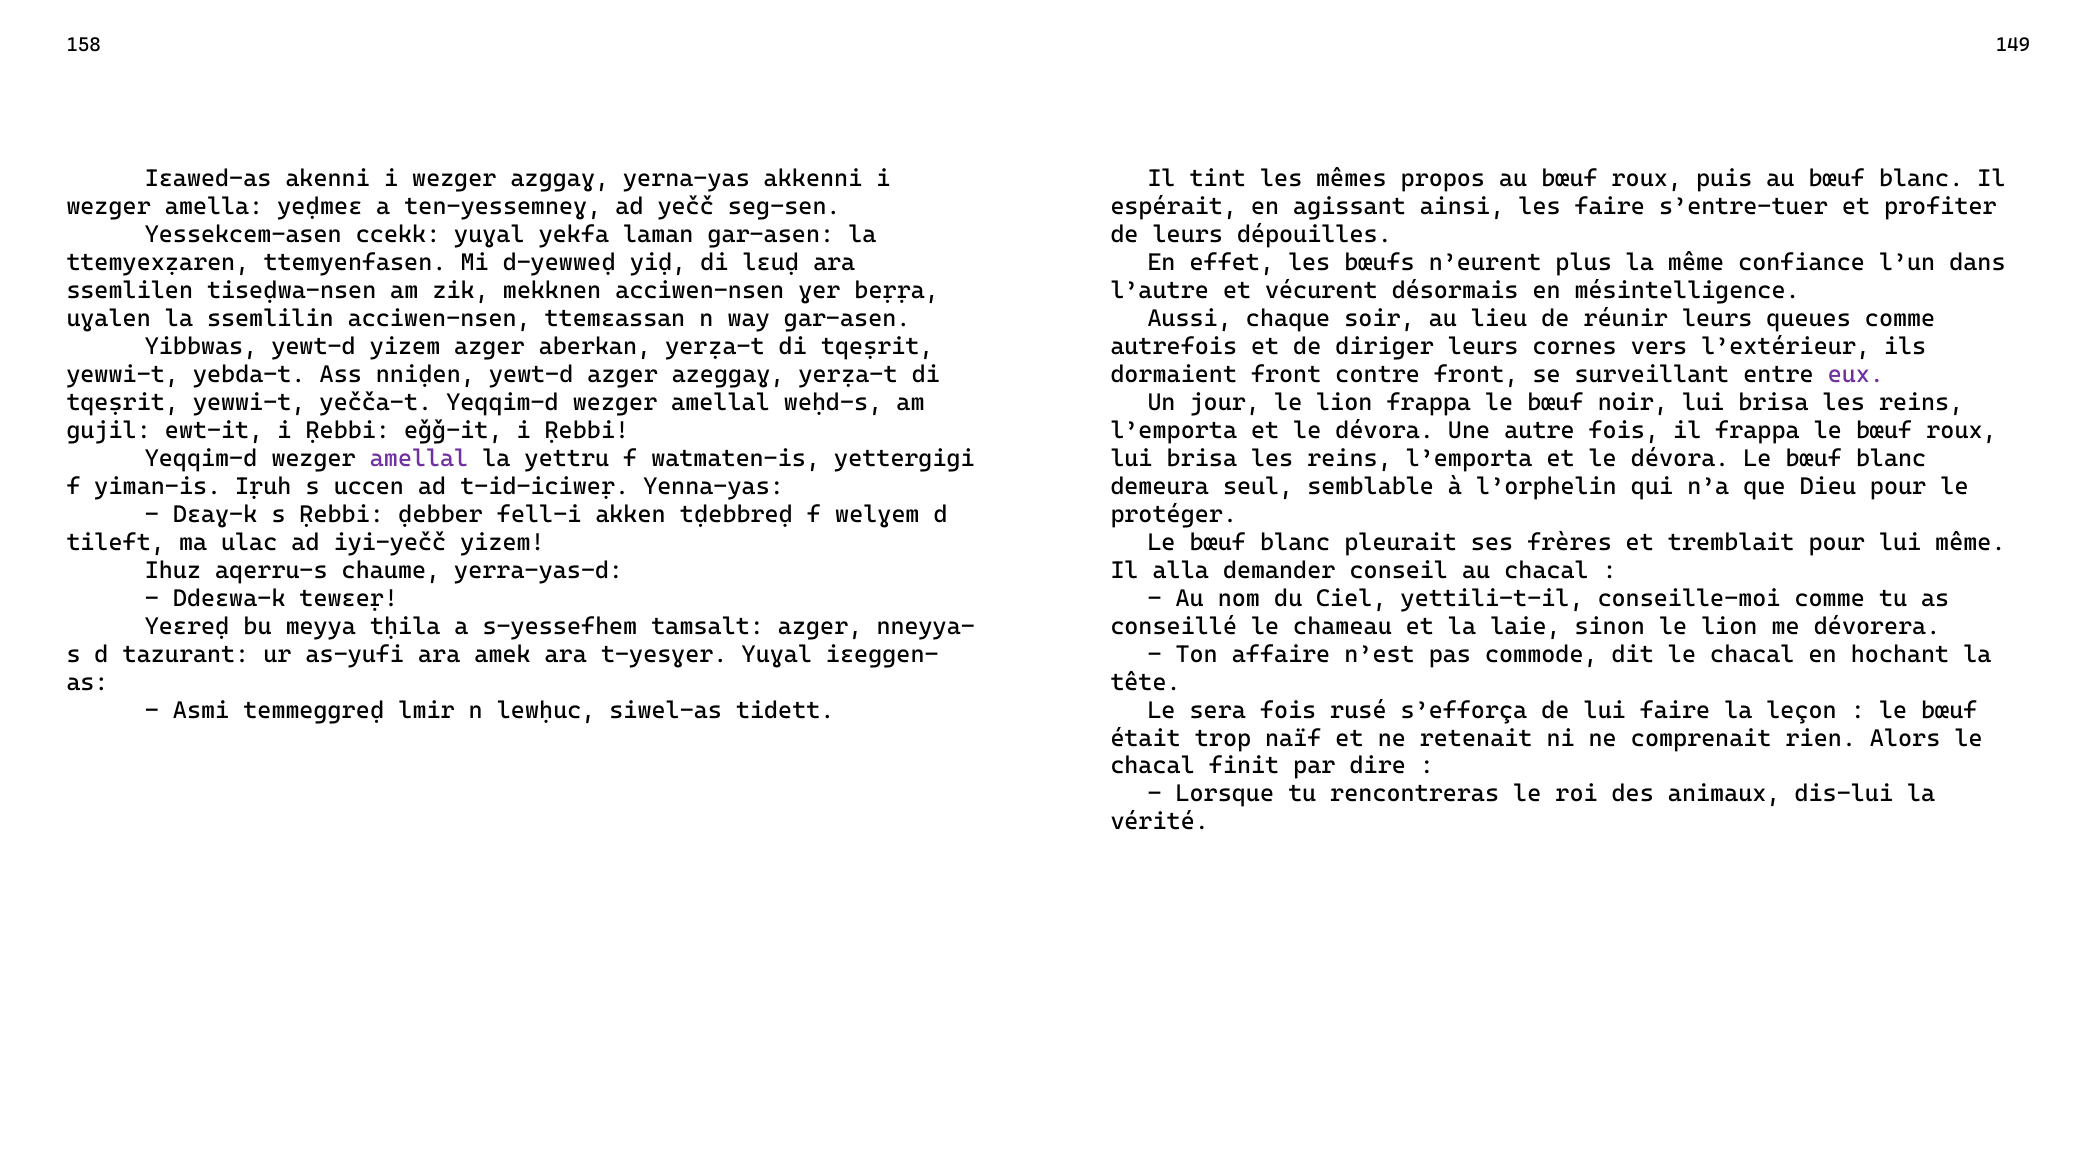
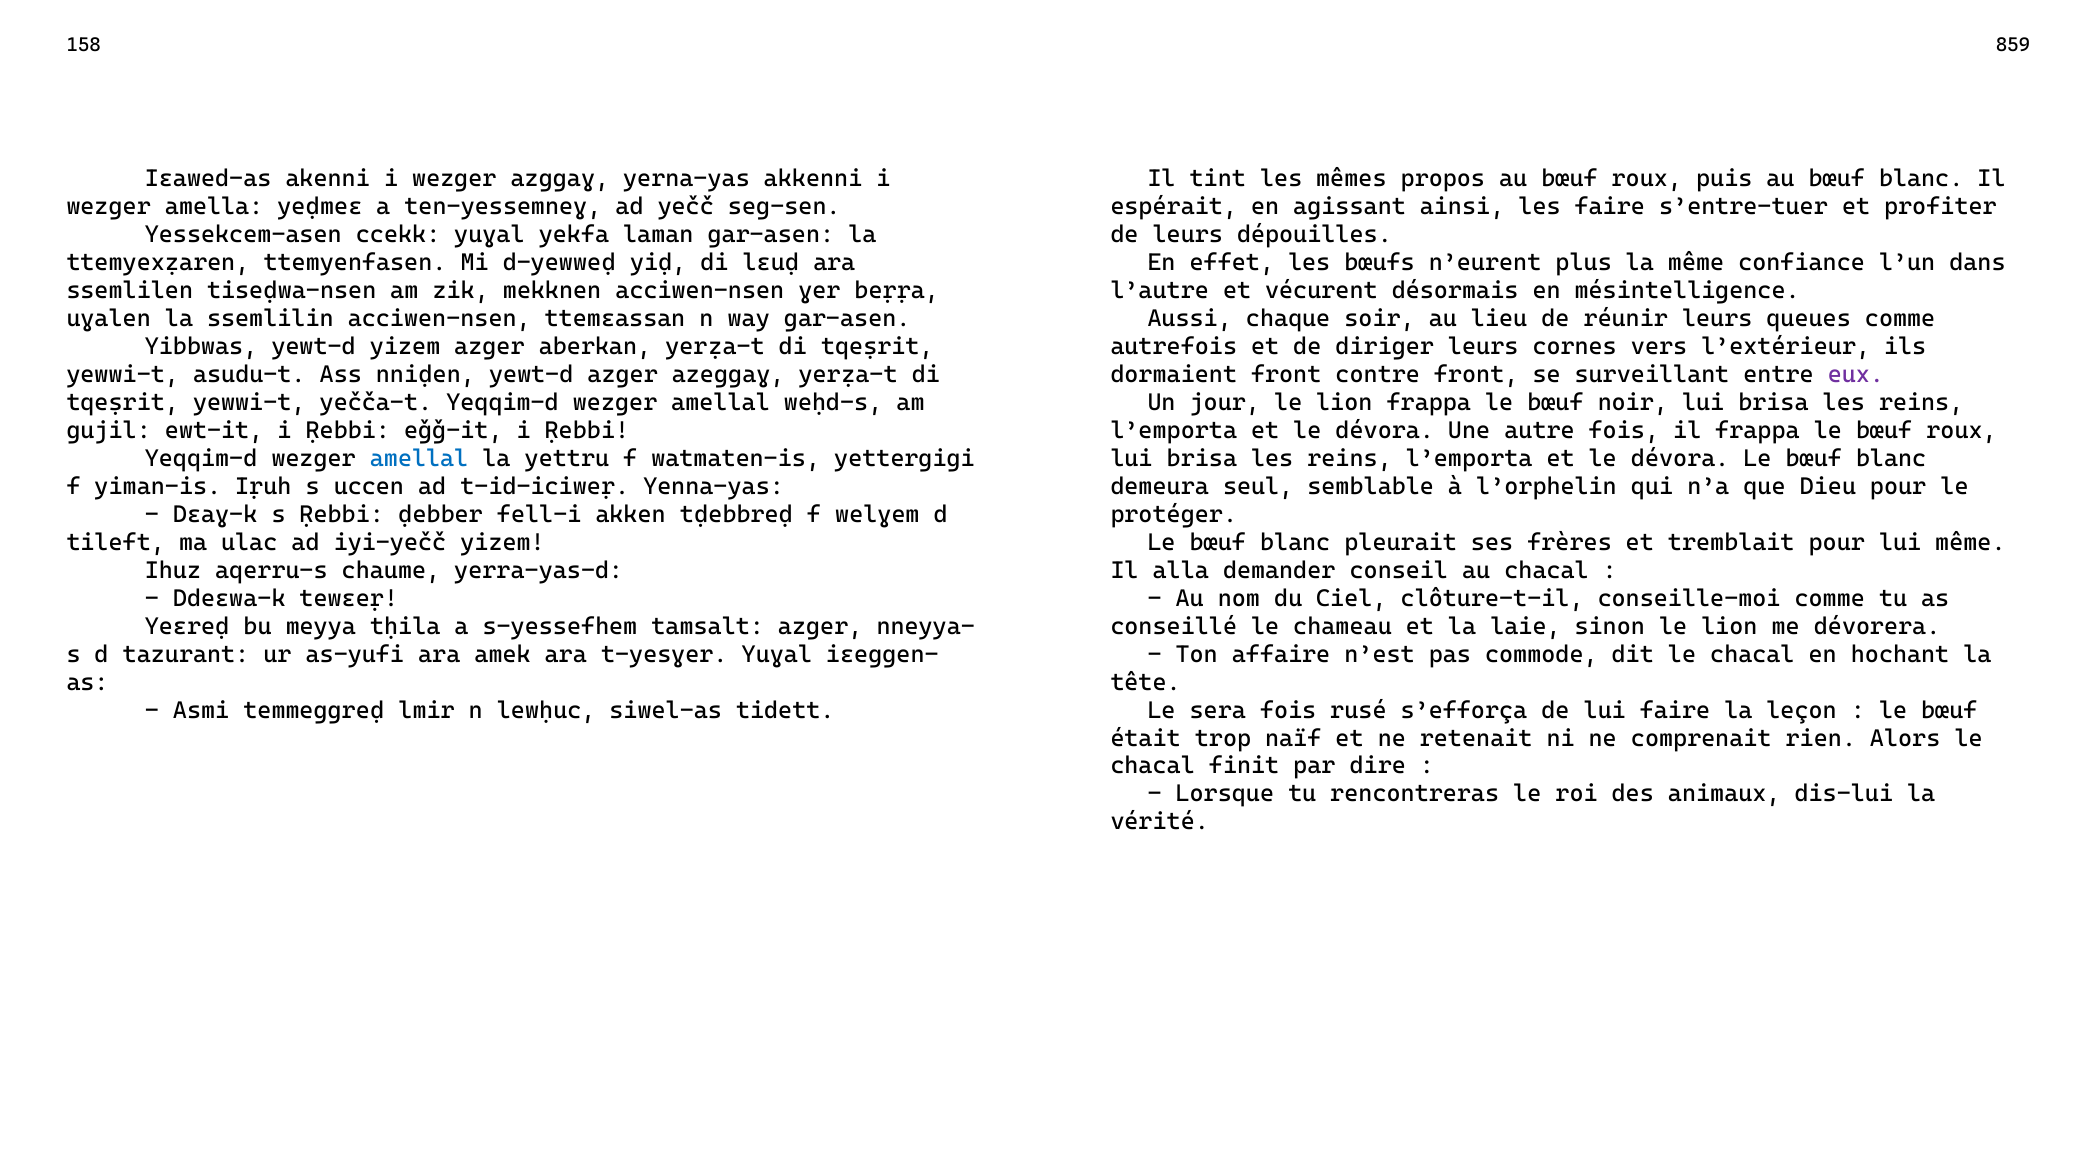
149: 149 -> 859
yebda-t: yebda-t -> asudu-t
amellal at (419, 459) colour: purple -> blue
yettili-t-il: yettili-t-il -> clôture-t-il
